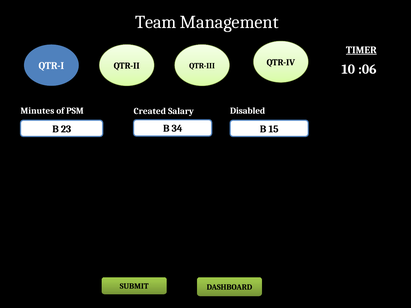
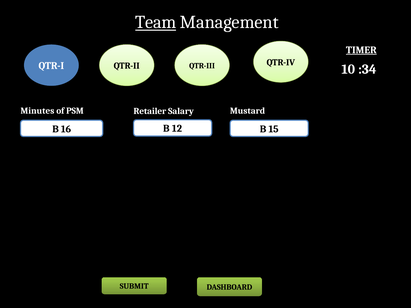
Team underline: none -> present
:06: :06 -> :34
Created: Created -> Retailer
Disabled: Disabled -> Mustard
34: 34 -> 12
23: 23 -> 16
